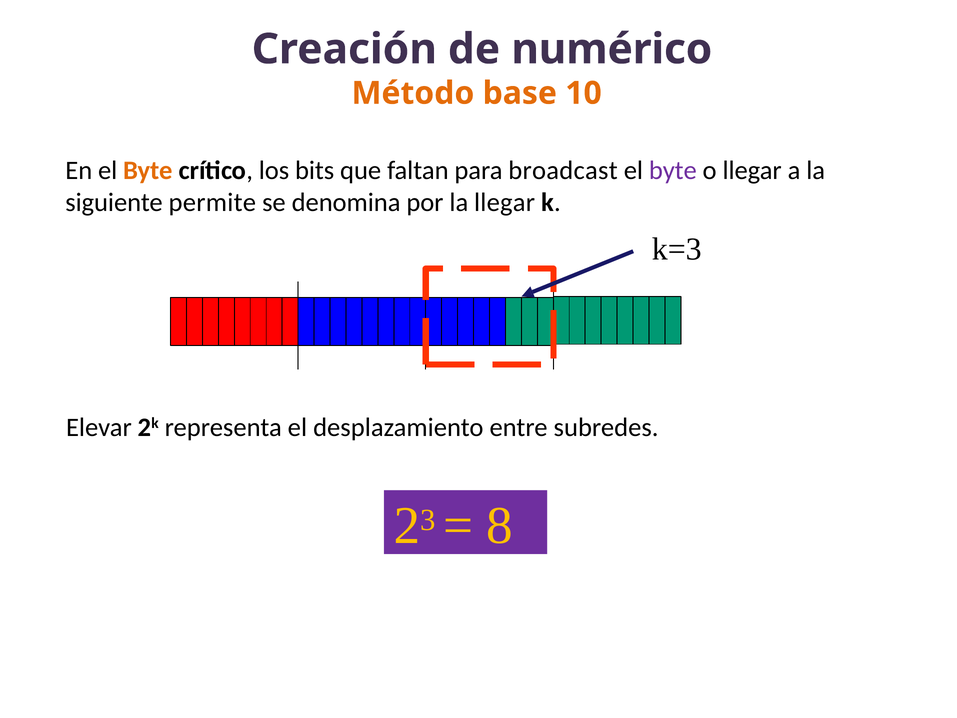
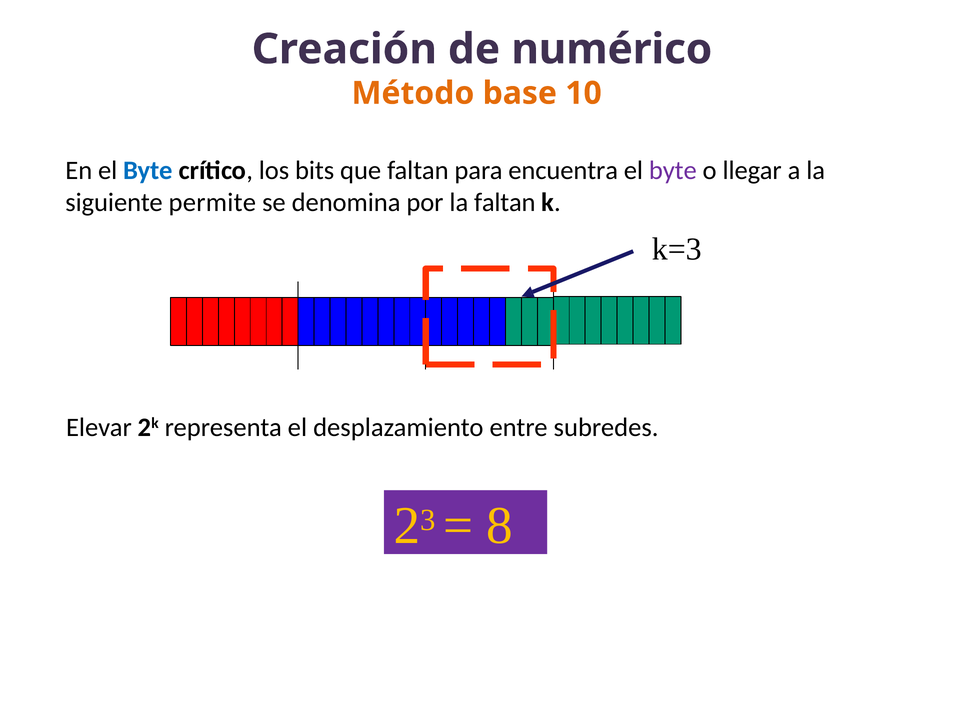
Byte at (148, 170) colour: orange -> blue
broadcast: broadcast -> encuentra
la llegar: llegar -> faltan
